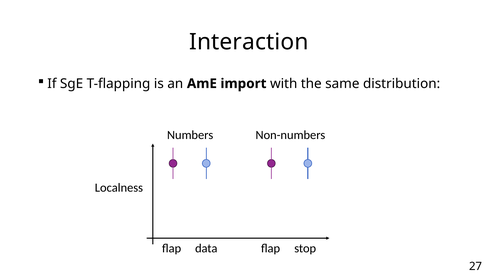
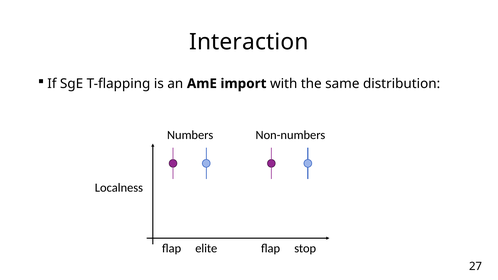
data: data -> elite
